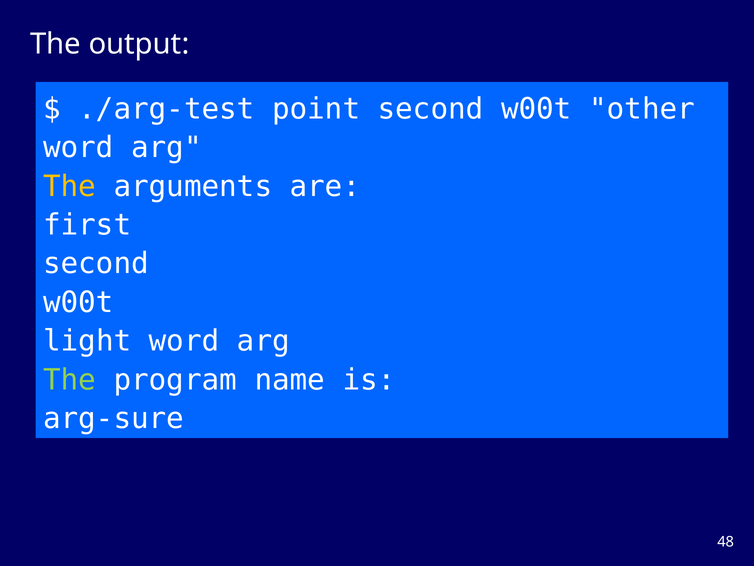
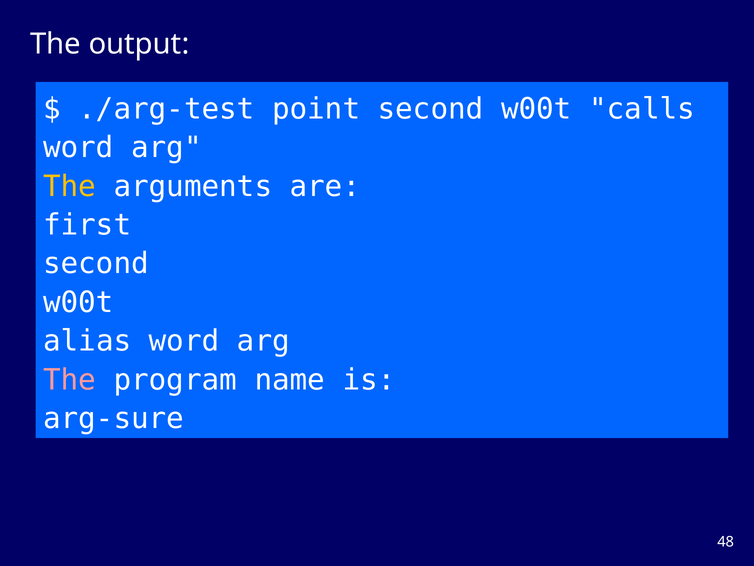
other: other -> calls
light: light -> alias
The at (70, 380) colour: light green -> pink
